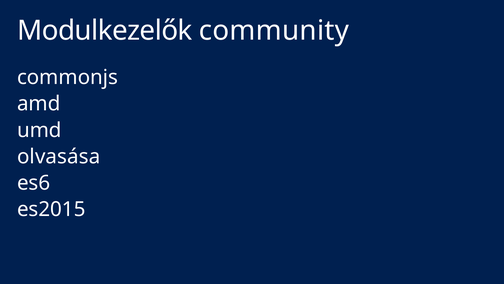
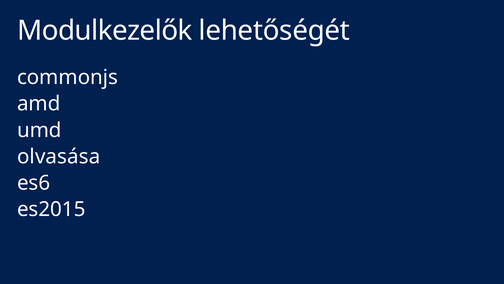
community: community -> lehetőségét
